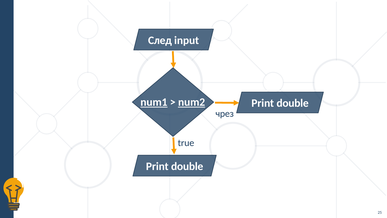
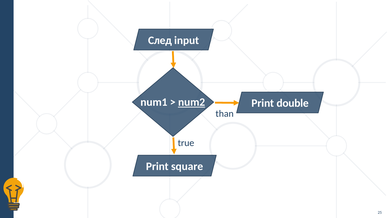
num1 underline: present -> none
чрез: чрез -> than
double at (187, 166): double -> square
